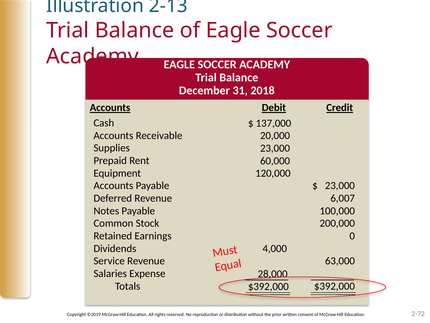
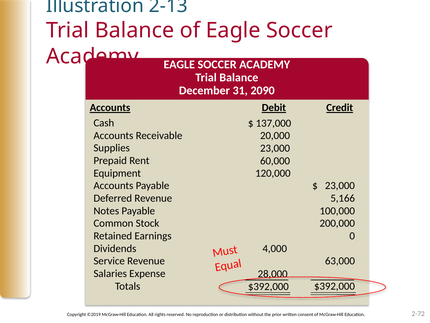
2018: 2018 -> 2090
6,007: 6,007 -> 5,166
